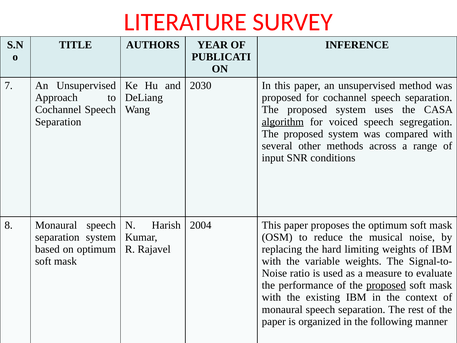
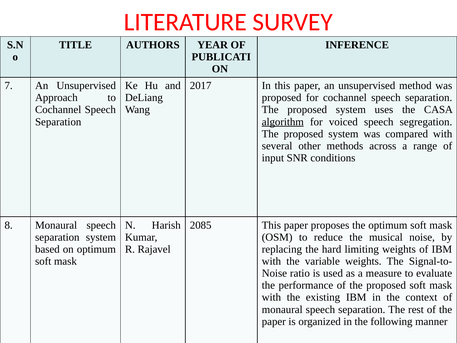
2030: 2030 -> 2017
2004: 2004 -> 2085
proposed at (386, 285) underline: present -> none
